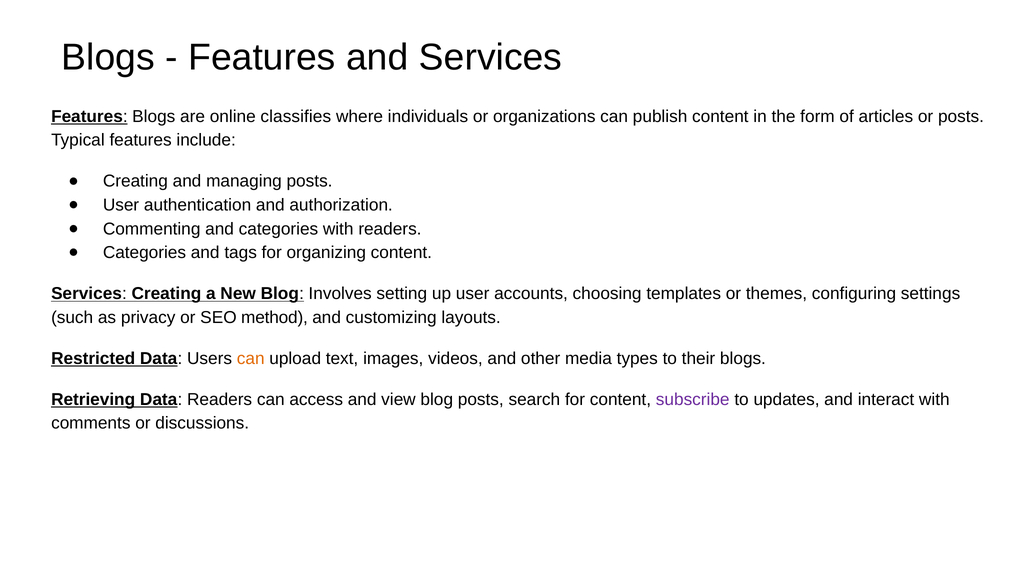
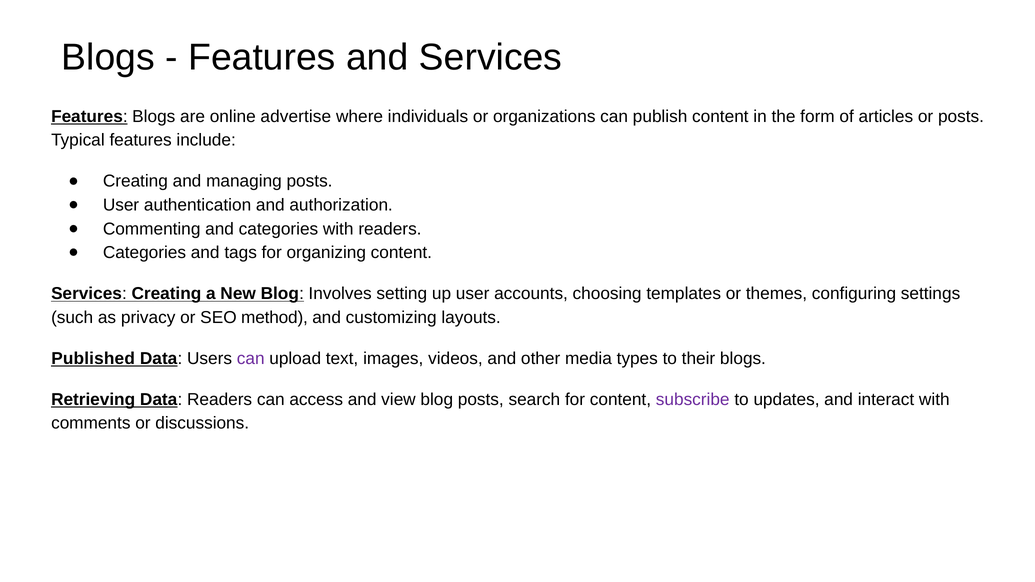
classifies: classifies -> advertise
Restricted: Restricted -> Published
can at (251, 359) colour: orange -> purple
